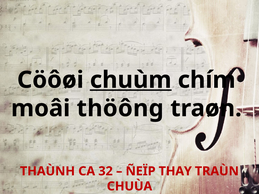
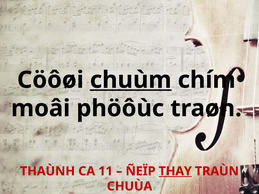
thöông: thöông -> phöôùc
32: 32 -> 11
THAY underline: none -> present
